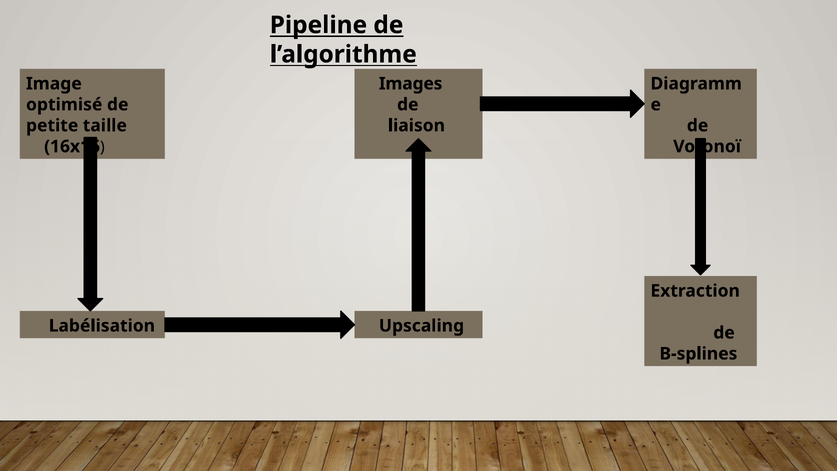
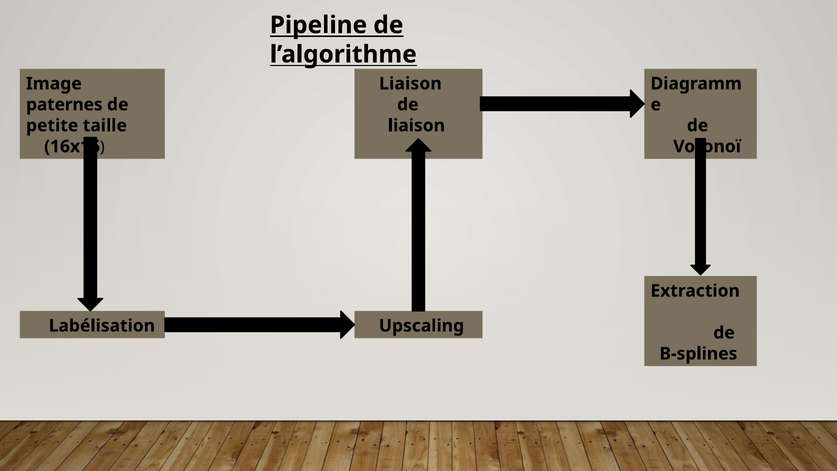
Images at (411, 84): Images -> Liaison
optimisé: optimisé -> paternes
